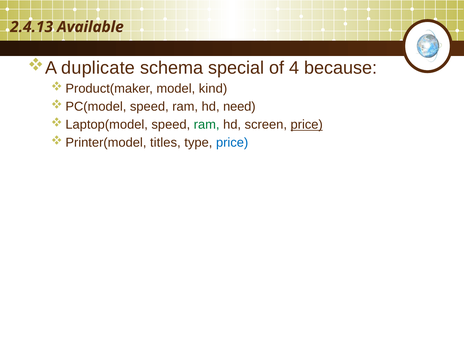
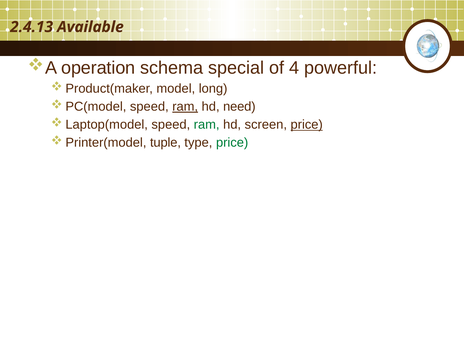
duplicate: duplicate -> operation
because: because -> powerful
kind: kind -> long
ram at (185, 107) underline: none -> present
titles: titles -> tuple
price at (232, 143) colour: blue -> green
